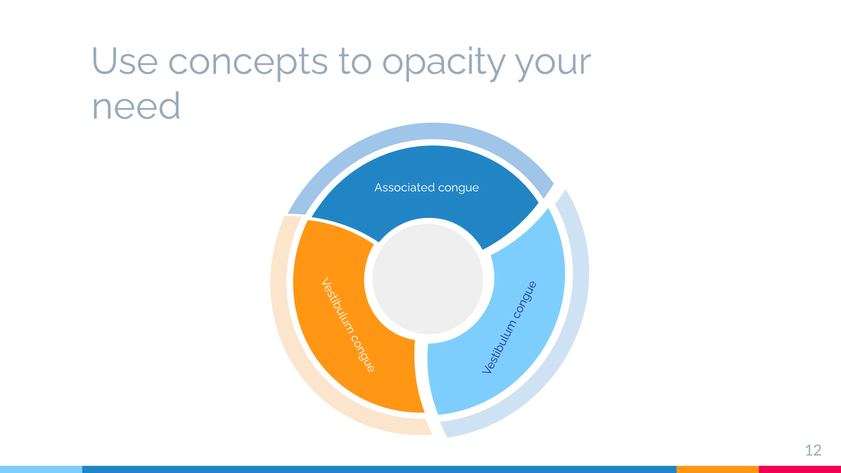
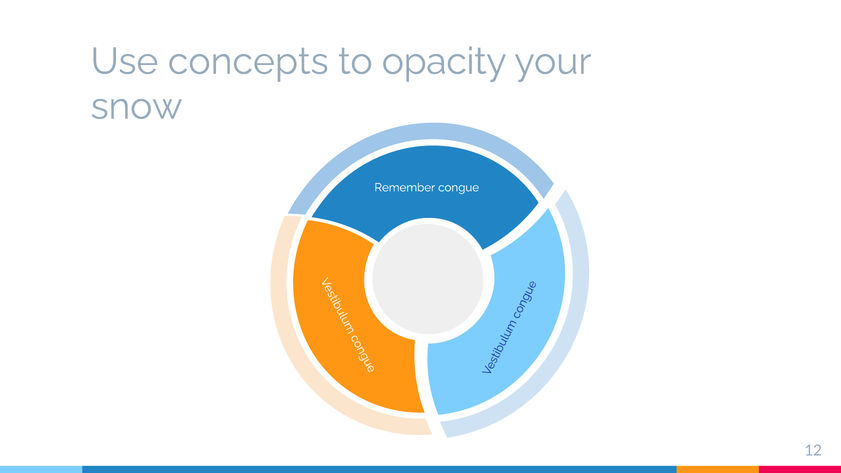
need: need -> snow
Associated: Associated -> Remember
